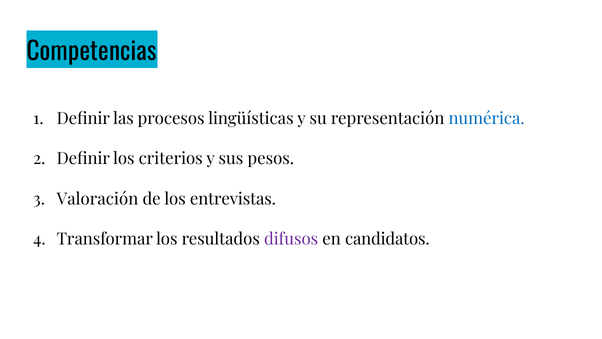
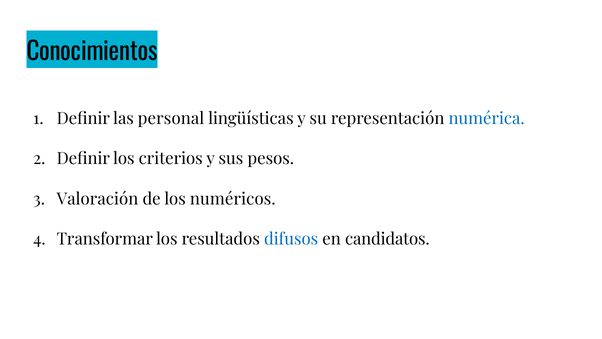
Competencias: Competencias -> Conocimientos
procesos: procesos -> personal
entrevistas: entrevistas -> numéricos
difusos colour: purple -> blue
